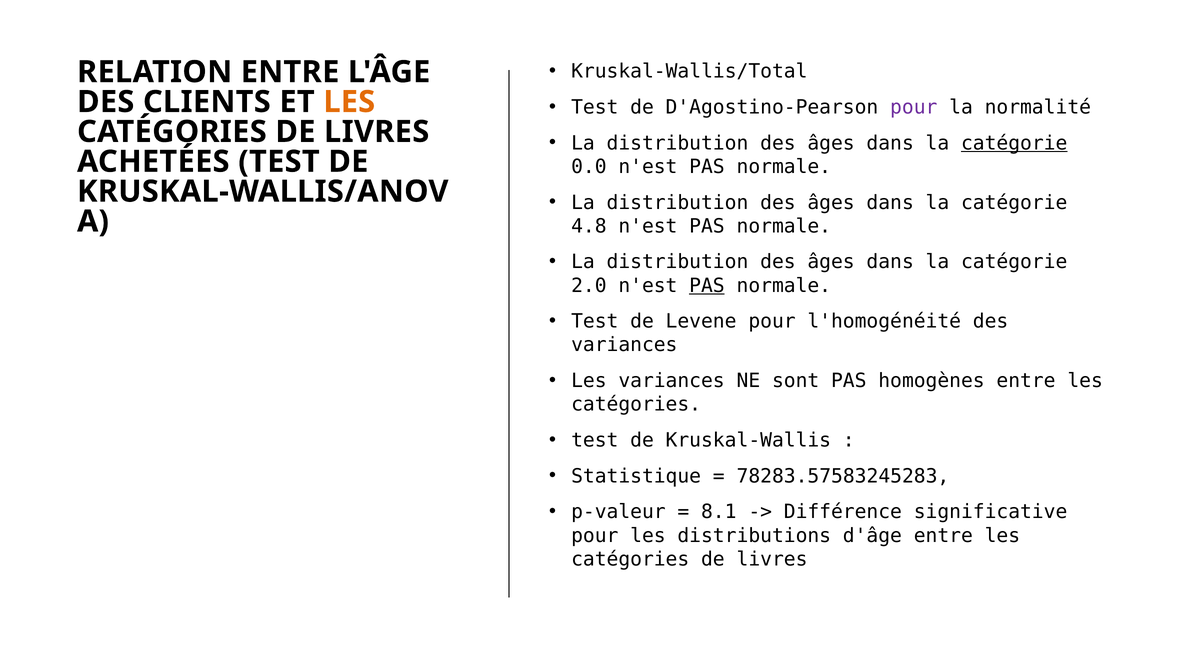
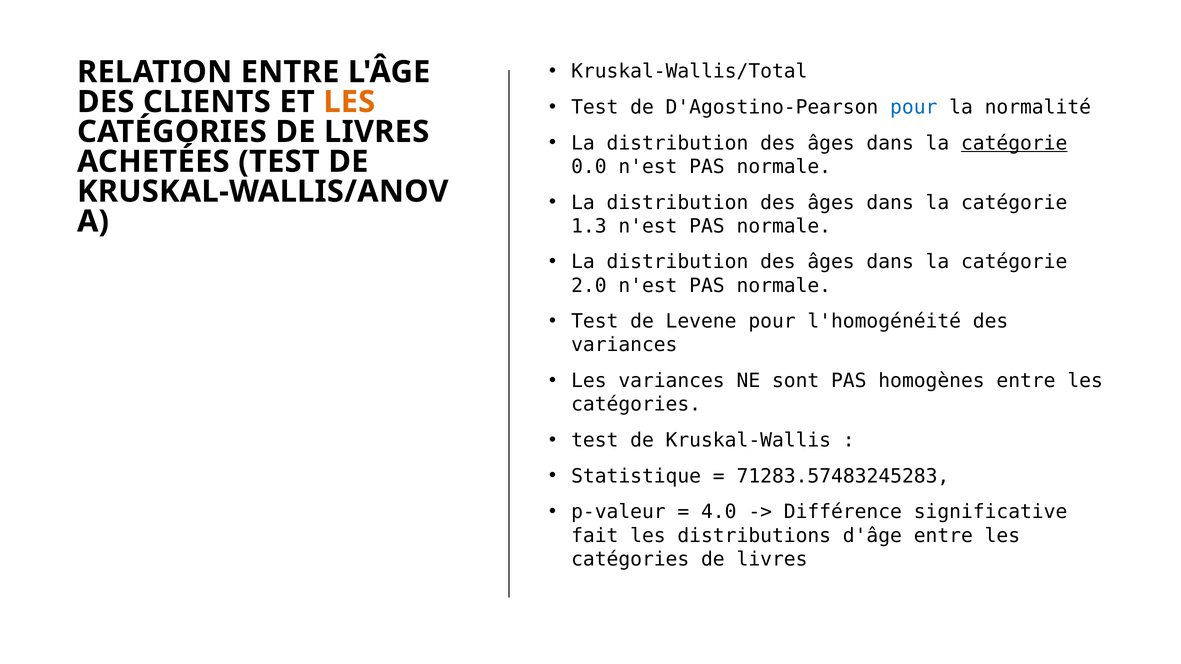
pour at (914, 107) colour: purple -> blue
4.8: 4.8 -> 1.3
PAS at (707, 286) underline: present -> none
78283.57583245283: 78283.57583245283 -> 71283.57483245283
8.1: 8.1 -> 4.0
pour at (595, 536): pour -> fait
